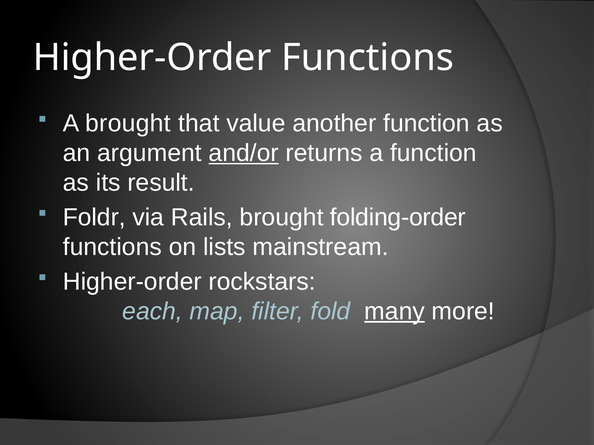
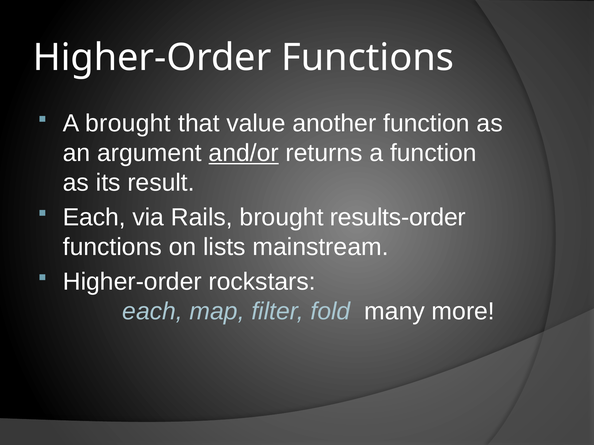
Foldr at (94, 218): Foldr -> Each
folding-order: folding-order -> results-order
many underline: present -> none
